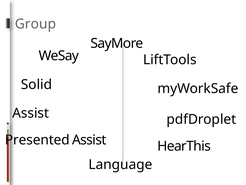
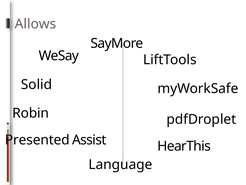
Group: Group -> Allows
Assist at (31, 113): Assist -> Robin
